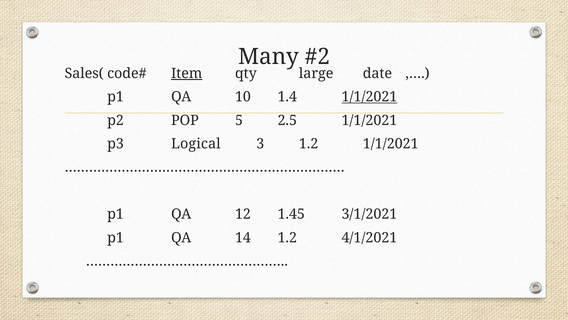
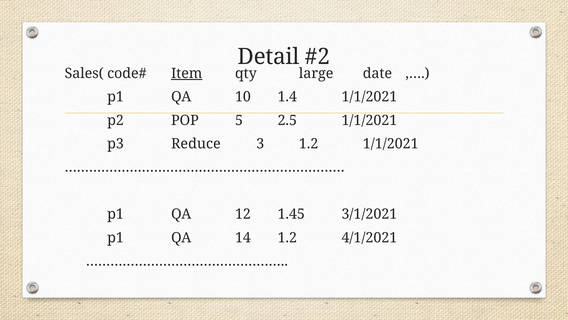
Many: Many -> Detail
1/1/2021 at (369, 97) underline: present -> none
Logical: Logical -> Reduce
